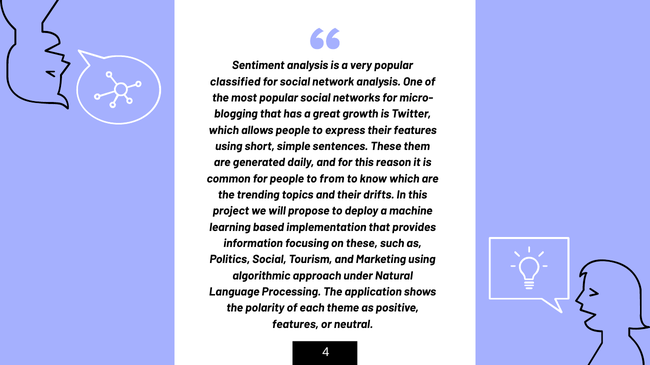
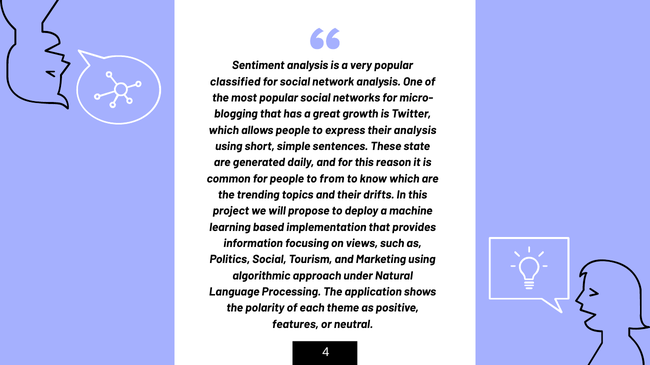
their features: features -> analysis
them: them -> state
on these: these -> views
